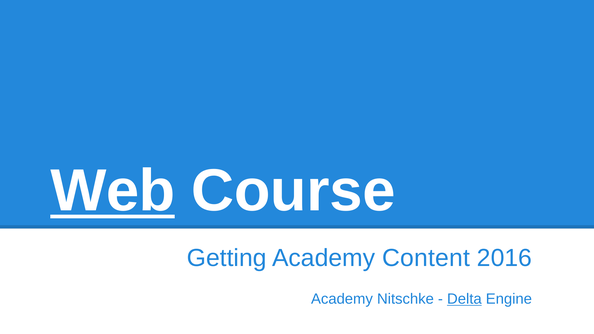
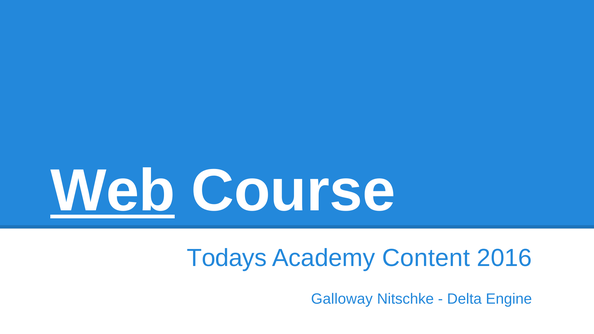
Getting: Getting -> Todays
Academy at (342, 299): Academy -> Galloway
Delta underline: present -> none
